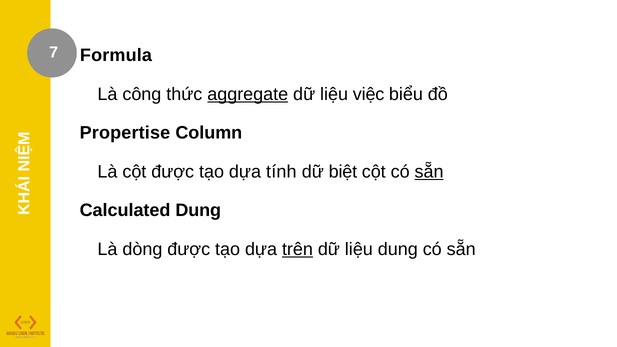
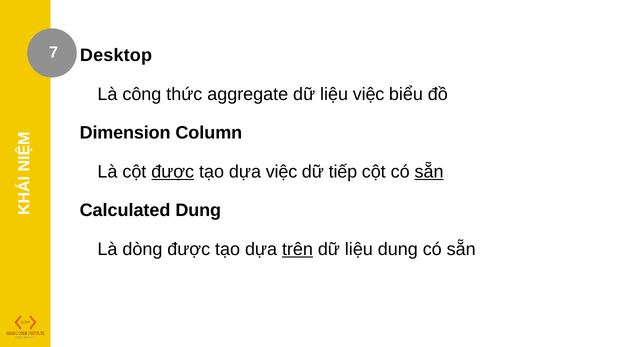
Formula: Formula -> Desktop
aggregate underline: present -> none
Propertise: Propertise -> Dimension
được at (173, 172) underline: none -> present
dựa tính: tính -> việc
biệt: biệt -> tiếp
